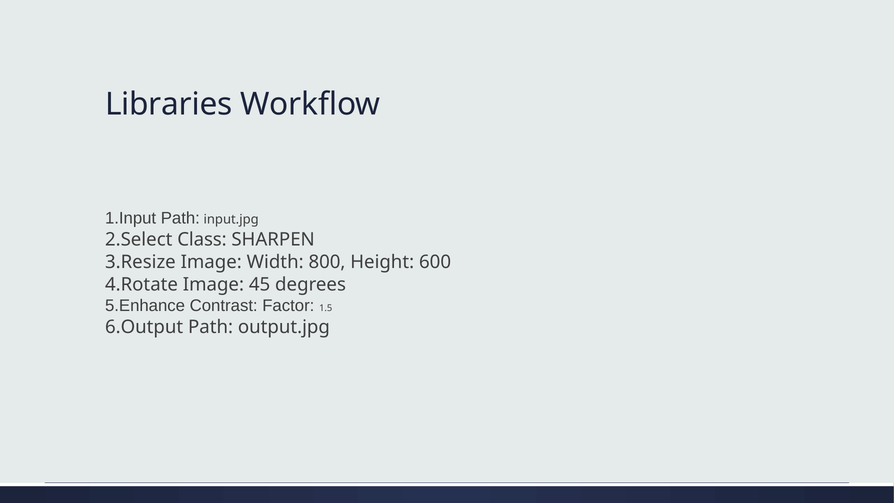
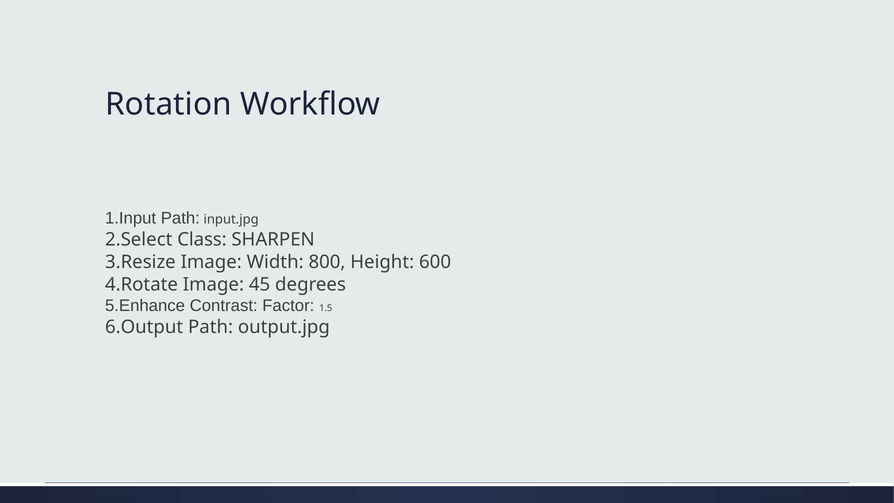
Libraries: Libraries -> Rotation
